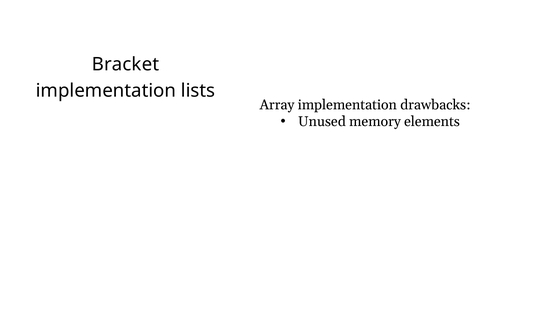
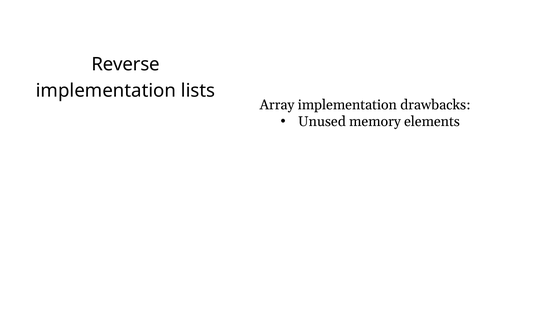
Bracket: Bracket -> Reverse
